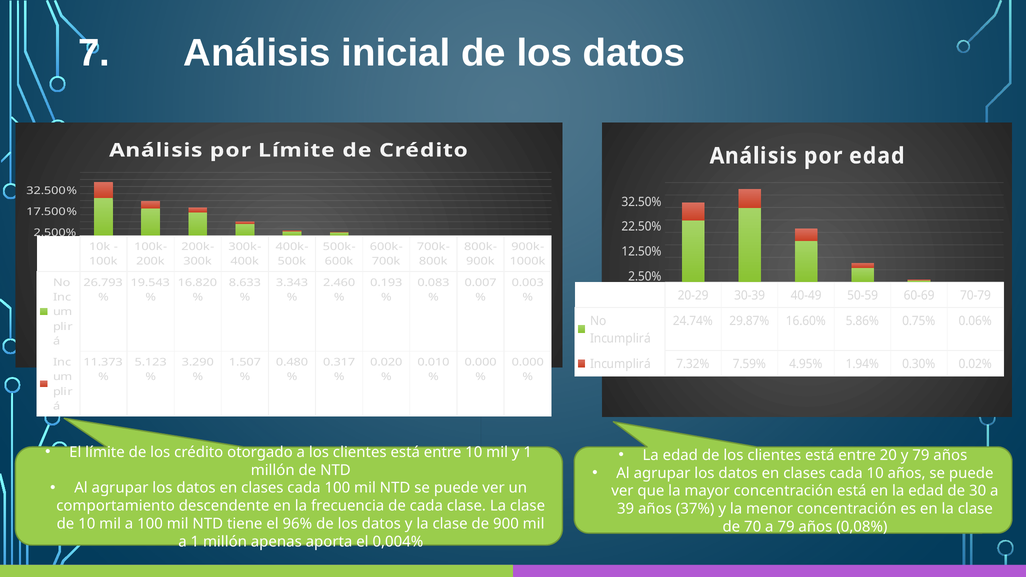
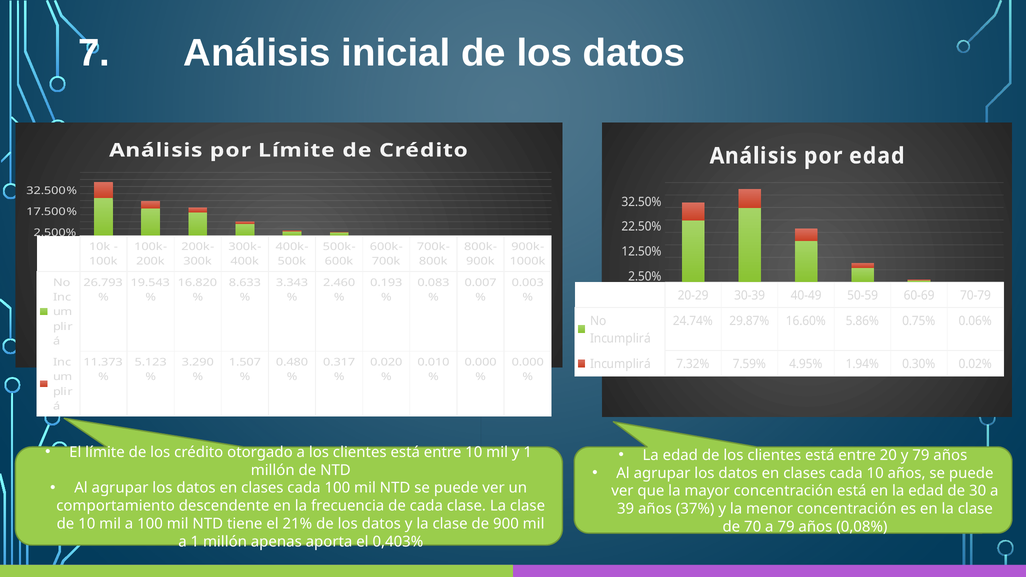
96%: 96% -> 21%
0,004%: 0,004% -> 0,403%
